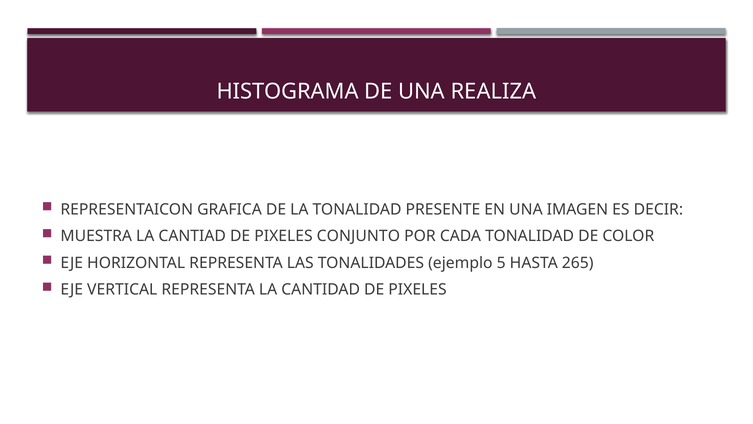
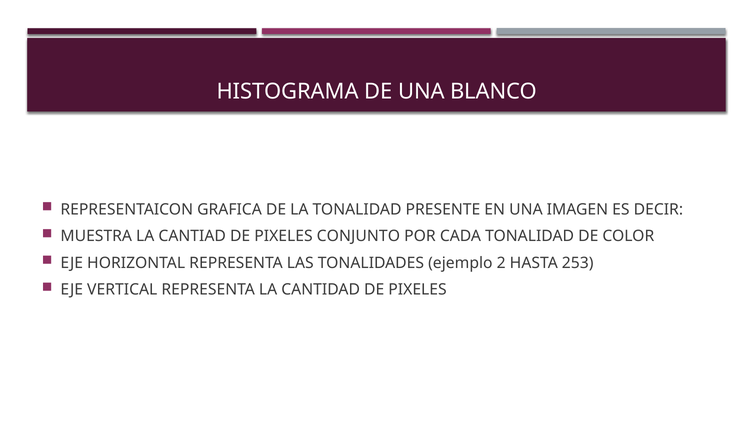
REALIZA: REALIZA -> BLANCO
5: 5 -> 2
265: 265 -> 253
